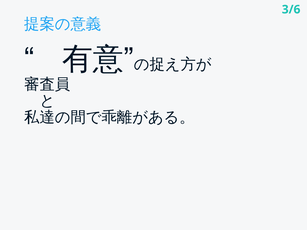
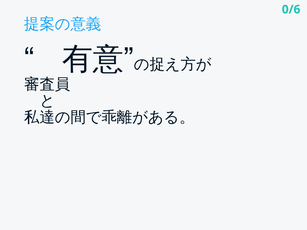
3/6: 3/6 -> 0/6
